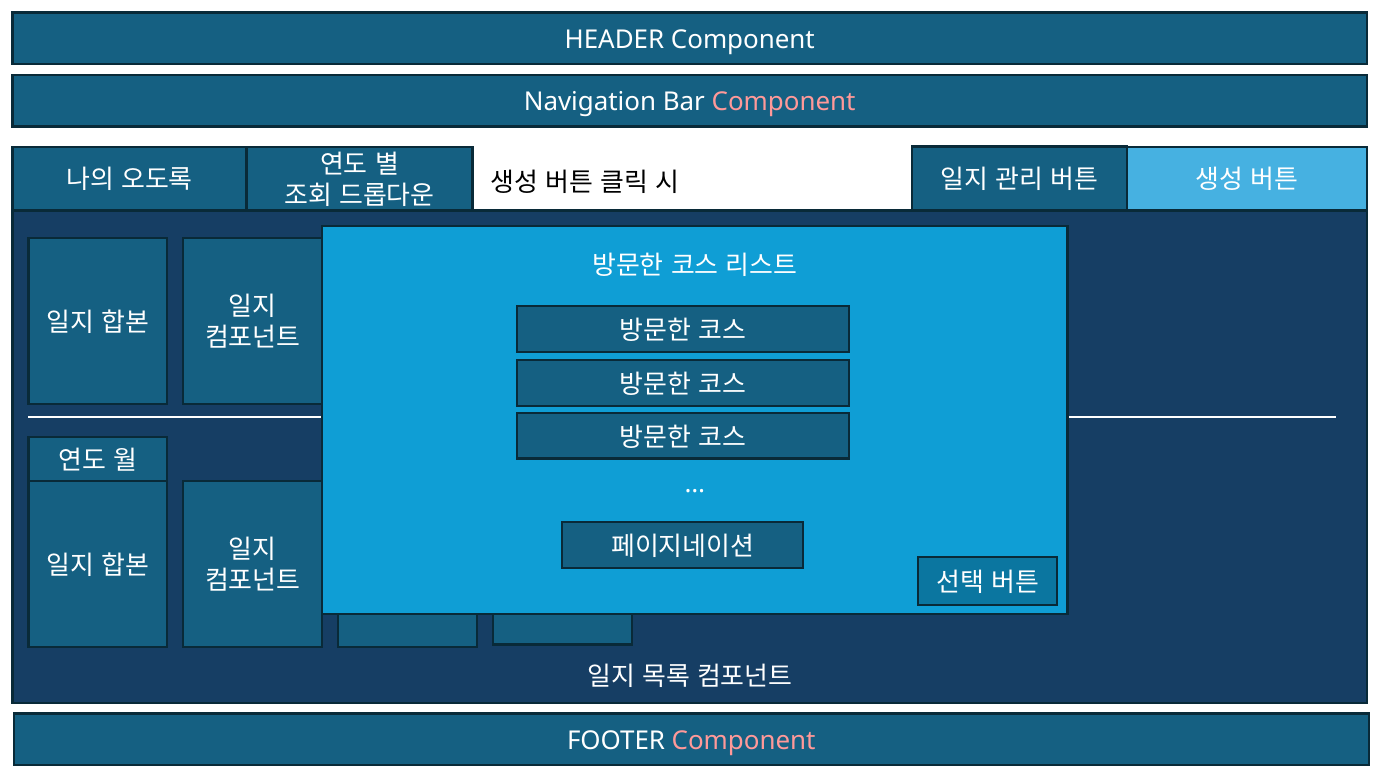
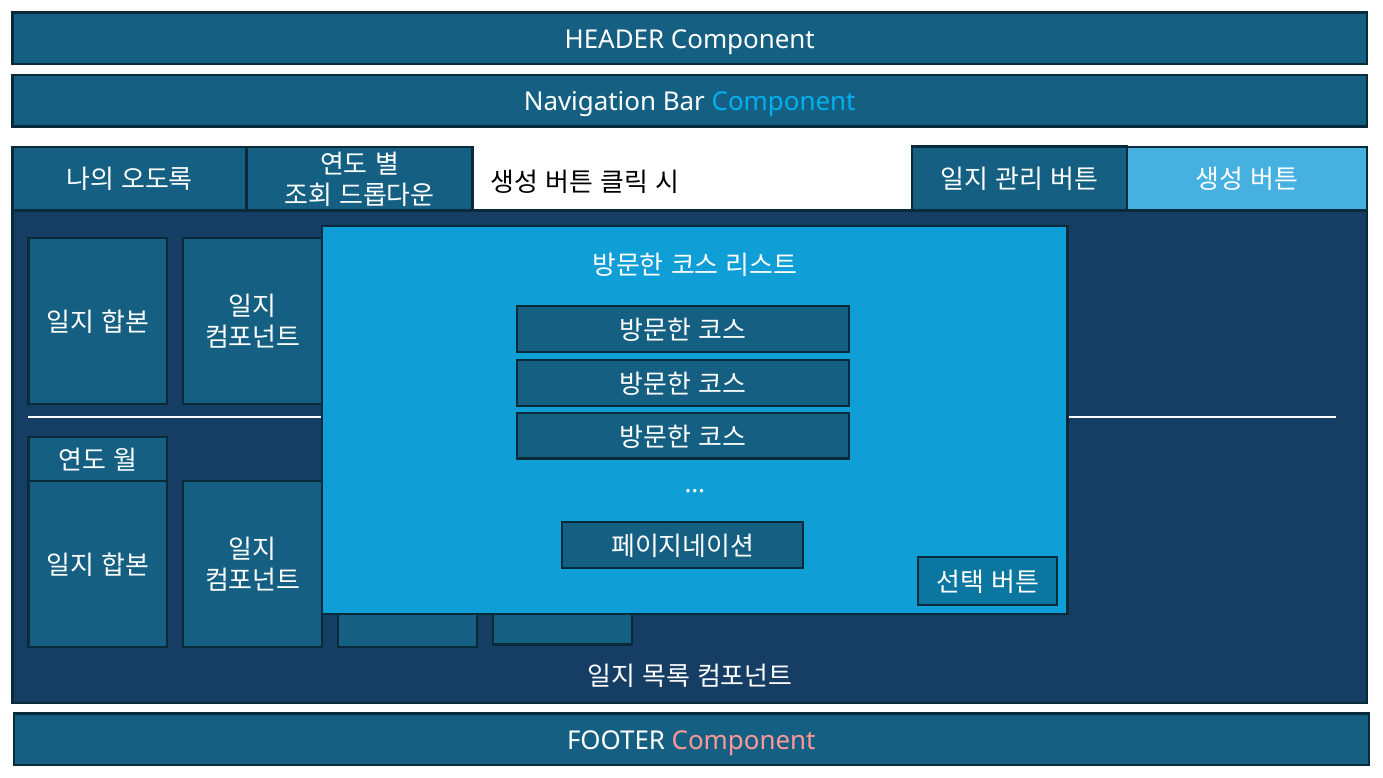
Component at (784, 102) colour: pink -> light blue
